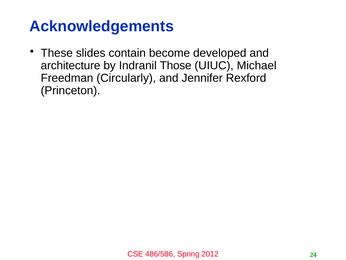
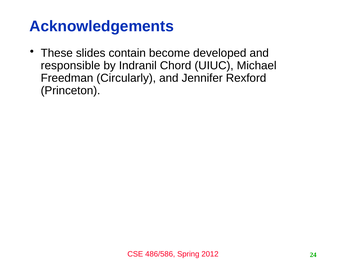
architecture: architecture -> responsible
Those: Those -> Chord
